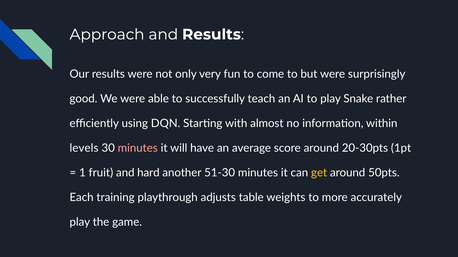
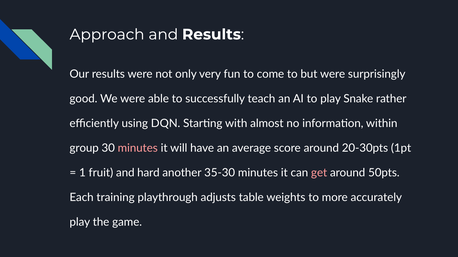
levels: levels -> group
51-30: 51-30 -> 35-30
get colour: yellow -> pink
